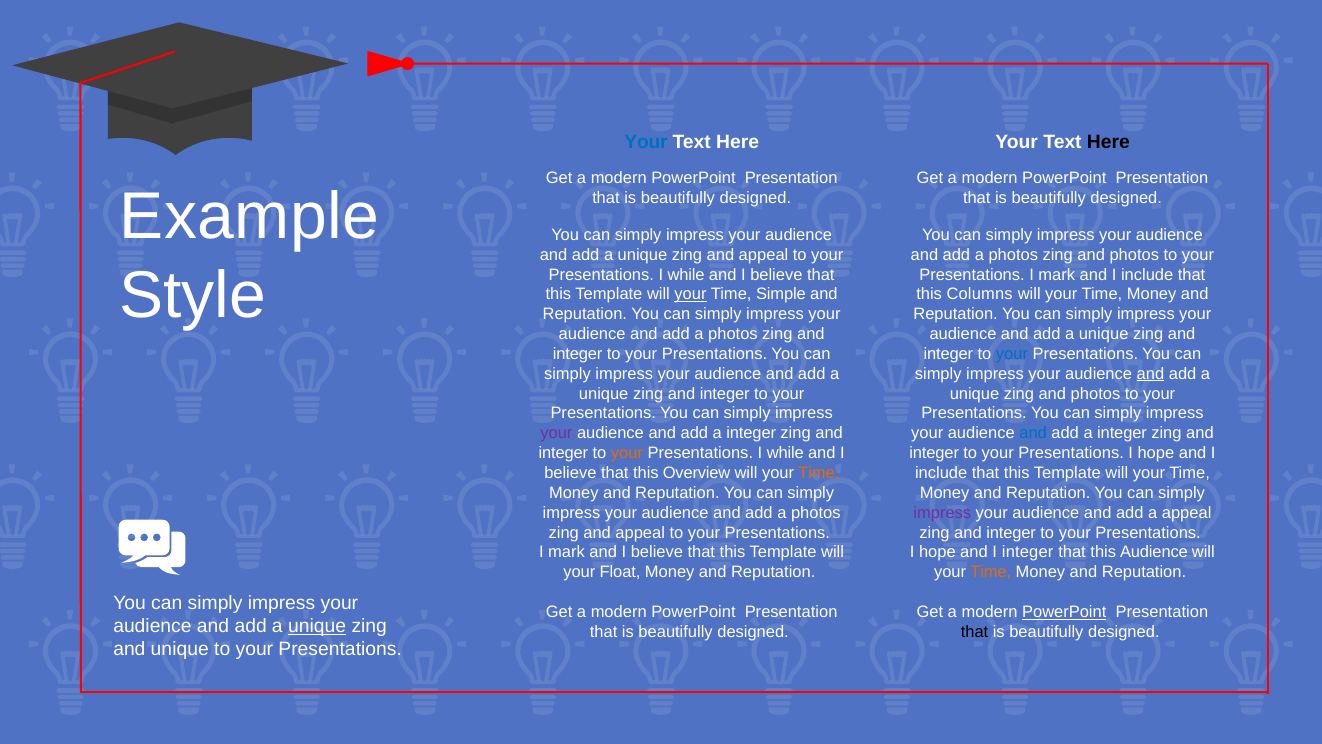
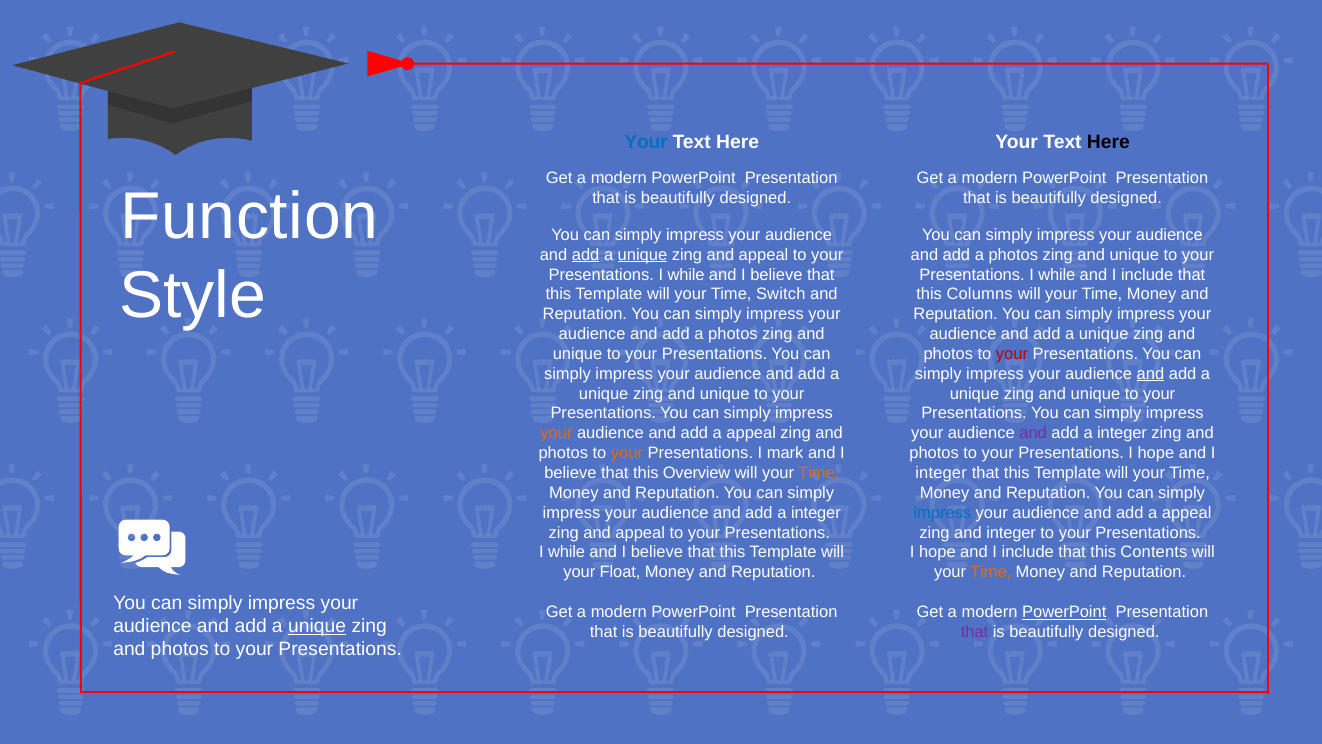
Example: Example -> Function
add at (586, 255) underline: none -> present
unique at (643, 255) underline: none -> present
photos at (1134, 255): photos -> unique
mark at (1057, 275): mark -> while
your at (691, 294) underline: present -> none
Simple: Simple -> Switch
integer at (578, 354): integer -> unique
integer at (948, 354): integer -> photos
your at (1012, 354) colour: blue -> red
integer at (725, 393): integer -> unique
photos at (1095, 393): photos -> unique
your at (556, 433) colour: purple -> orange
integer at (751, 433): integer -> appeal
and at (1033, 433) colour: blue -> purple
integer at (563, 453): integer -> photos
while at (785, 453): while -> mark
integer at (934, 453): integer -> photos
include at (941, 473): include -> integer
photos at (816, 512): photos -> integer
impress at (942, 512) colour: purple -> blue
mark at (567, 552): mark -> while
hope and I integer: integer -> include
this Audience: Audience -> Contents
that at (975, 631) colour: black -> purple
unique at (180, 649): unique -> photos
